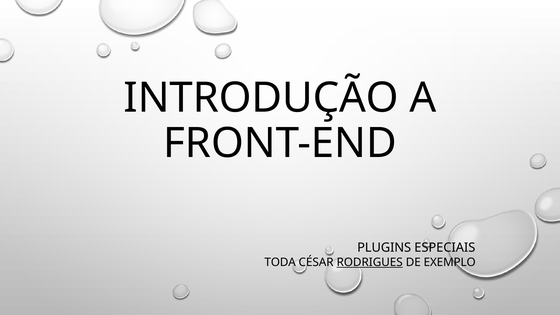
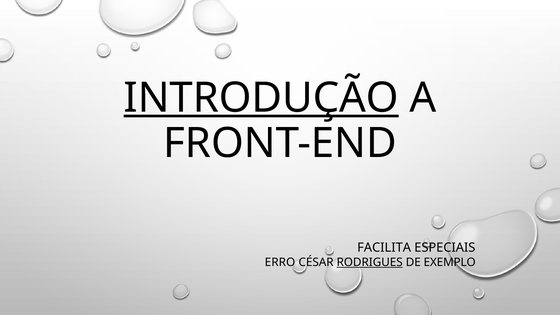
INTRODUÇÃO underline: none -> present
PLUGINS: PLUGINS -> FACILITA
TODA: TODA -> ERRO
